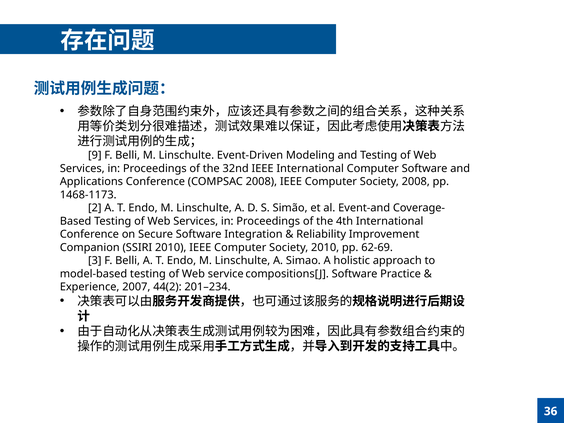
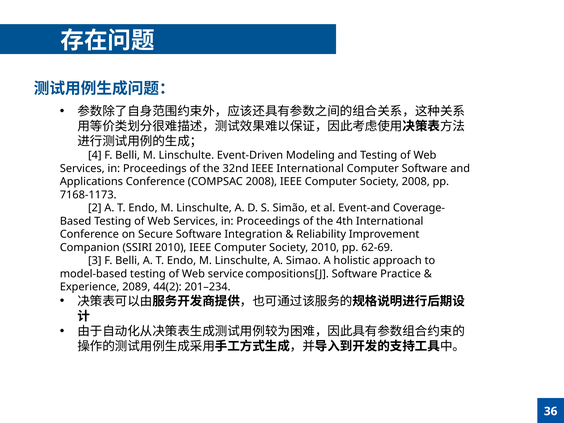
9: 9 -> 4
1468-1173: 1468-1173 -> 7168-1173
2007: 2007 -> 2089
